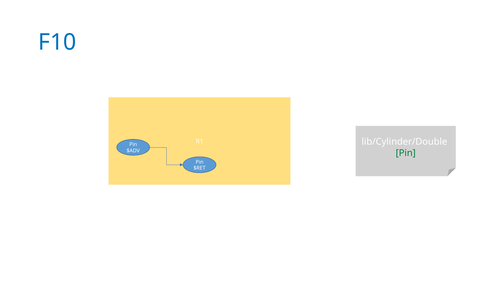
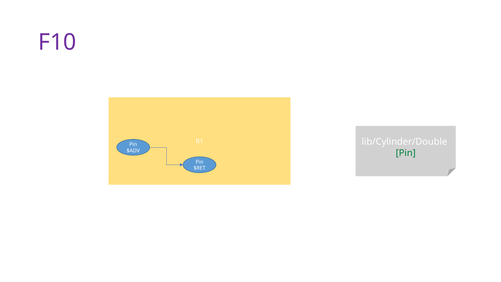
F10 colour: blue -> purple
